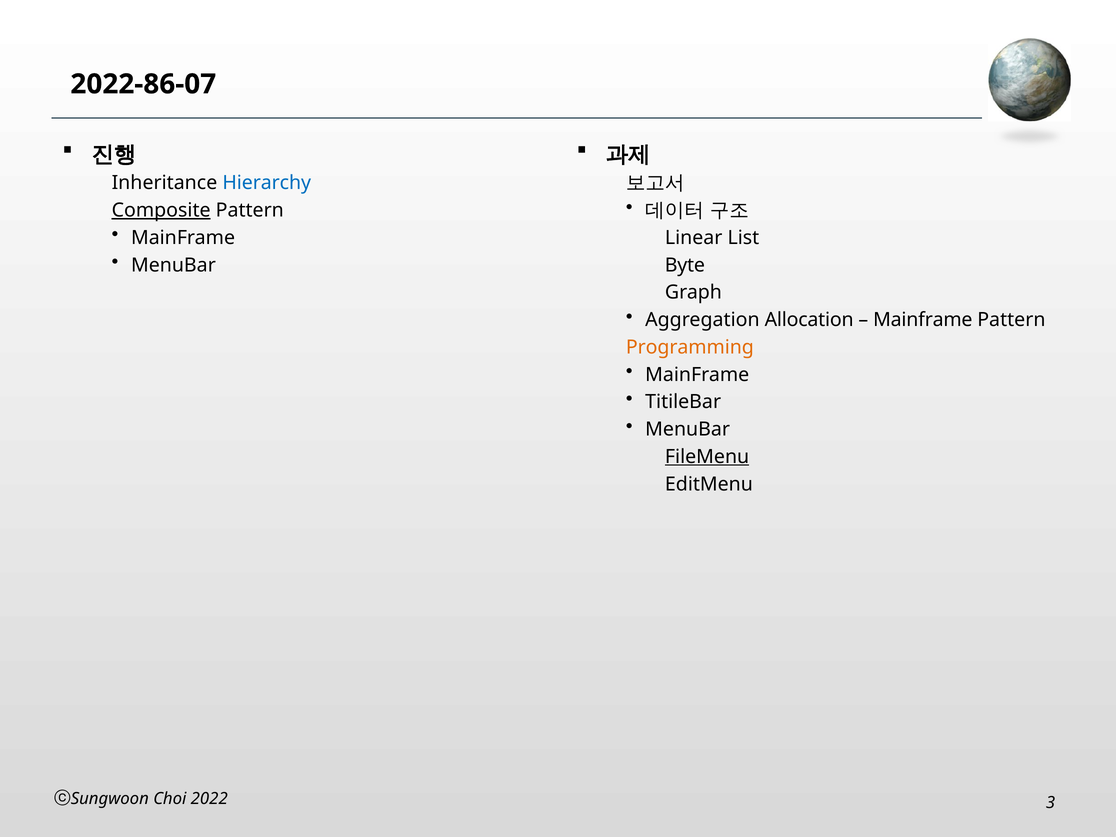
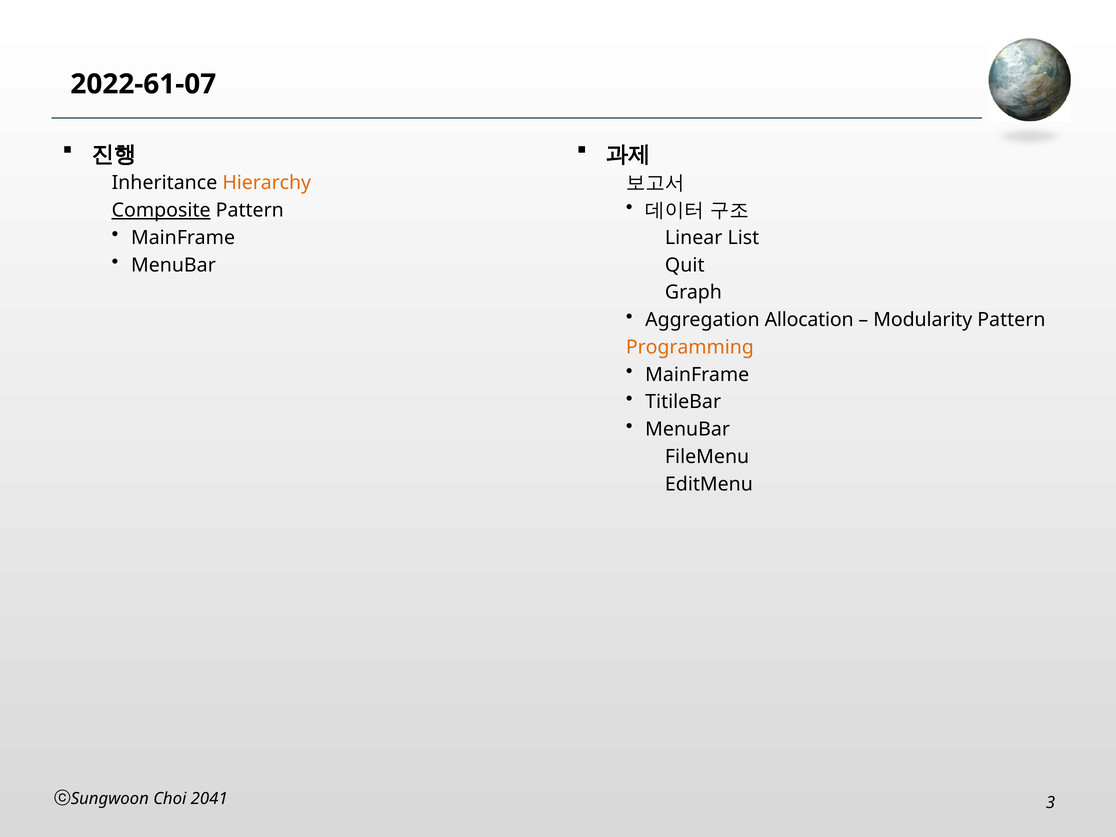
2022-86-07: 2022-86-07 -> 2022-61-07
Hierarchy colour: blue -> orange
Byte: Byte -> Quit
Mainframe at (923, 320): Mainframe -> Modularity
FileMenu underline: present -> none
2022: 2022 -> 2041
